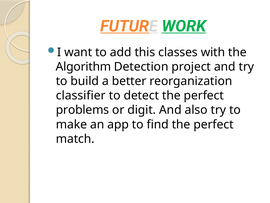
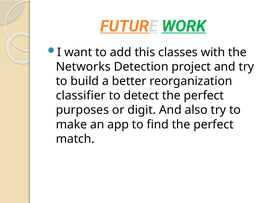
Algorithm: Algorithm -> Networks
problems: problems -> purposes
